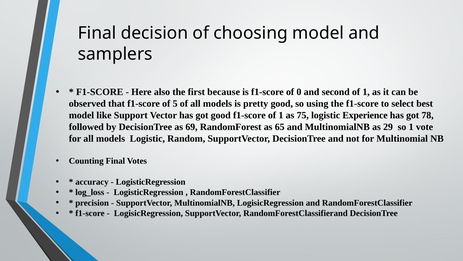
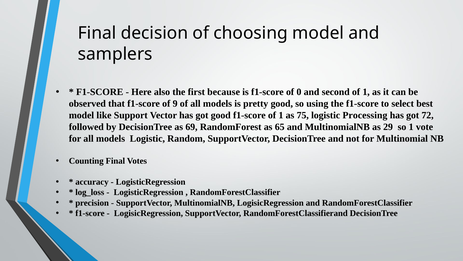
5: 5 -> 9
Experience: Experience -> Processing
78: 78 -> 72
